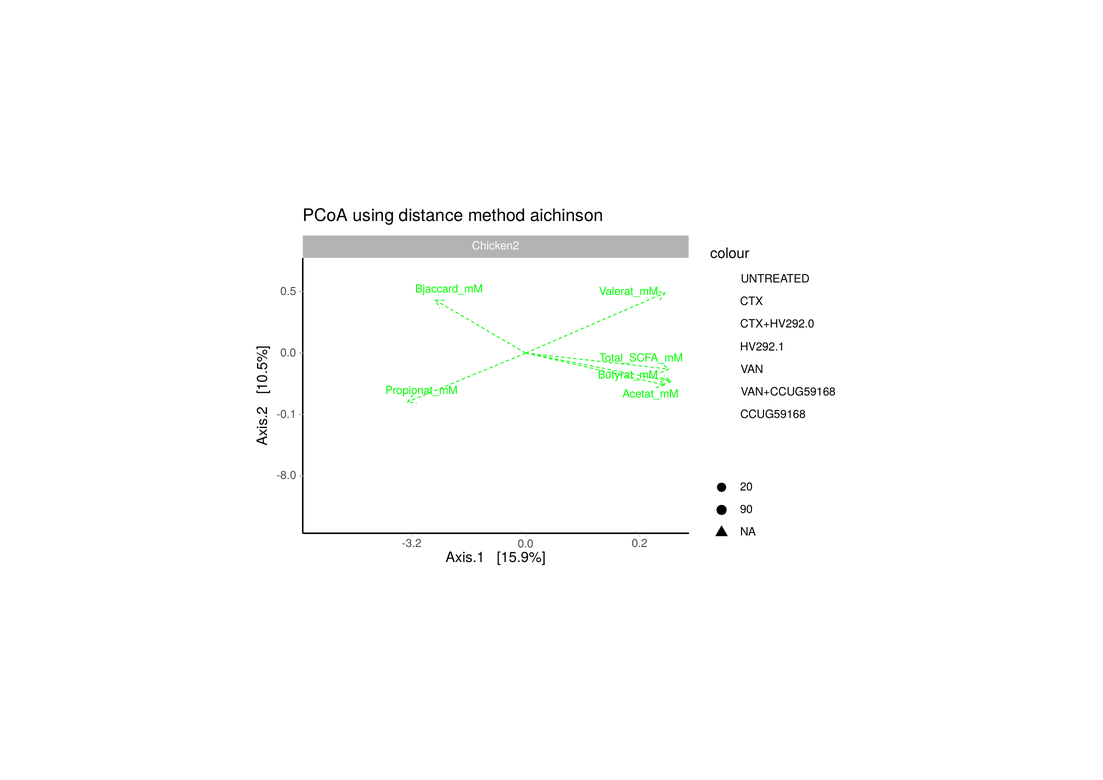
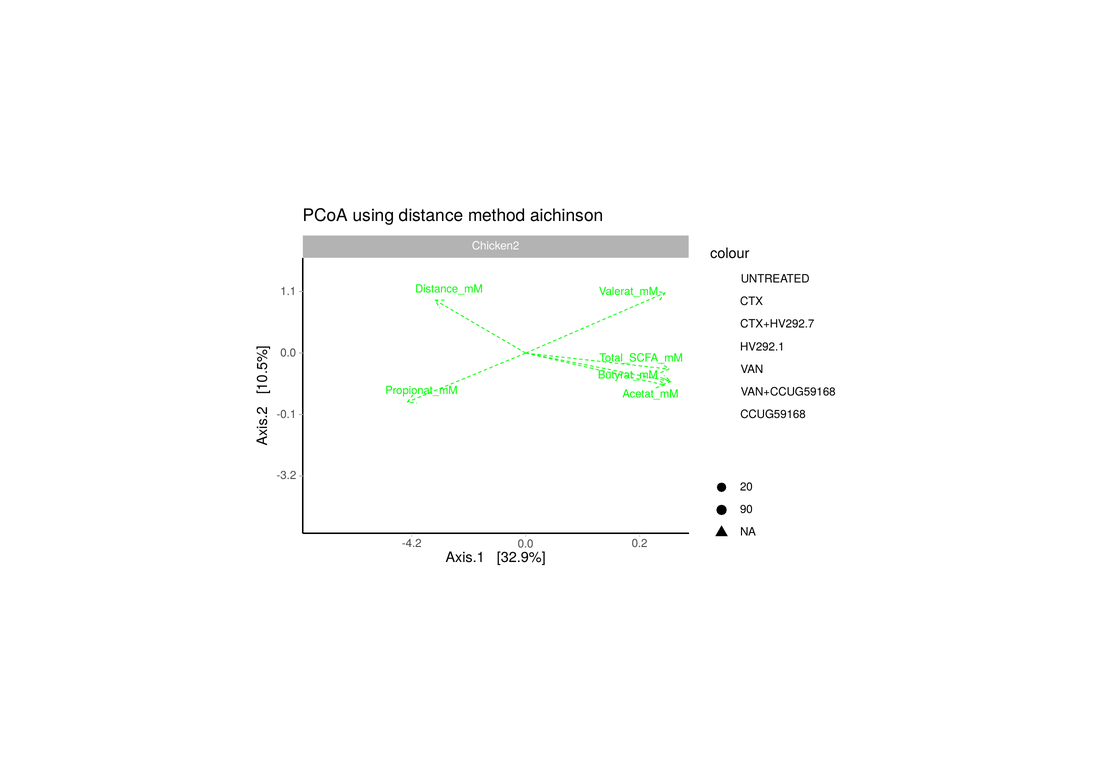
Bjaccard_mM: Bjaccard_mM -> Distance_mM
0.5: 0.5 -> 1.1
CTX+HV292.0: CTX+HV292.0 -> CTX+HV292.7
-8.0: -8.0 -> -3.2
-3.2: -3.2 -> -4.2
15.9%: 15.9% -> 32.9%
